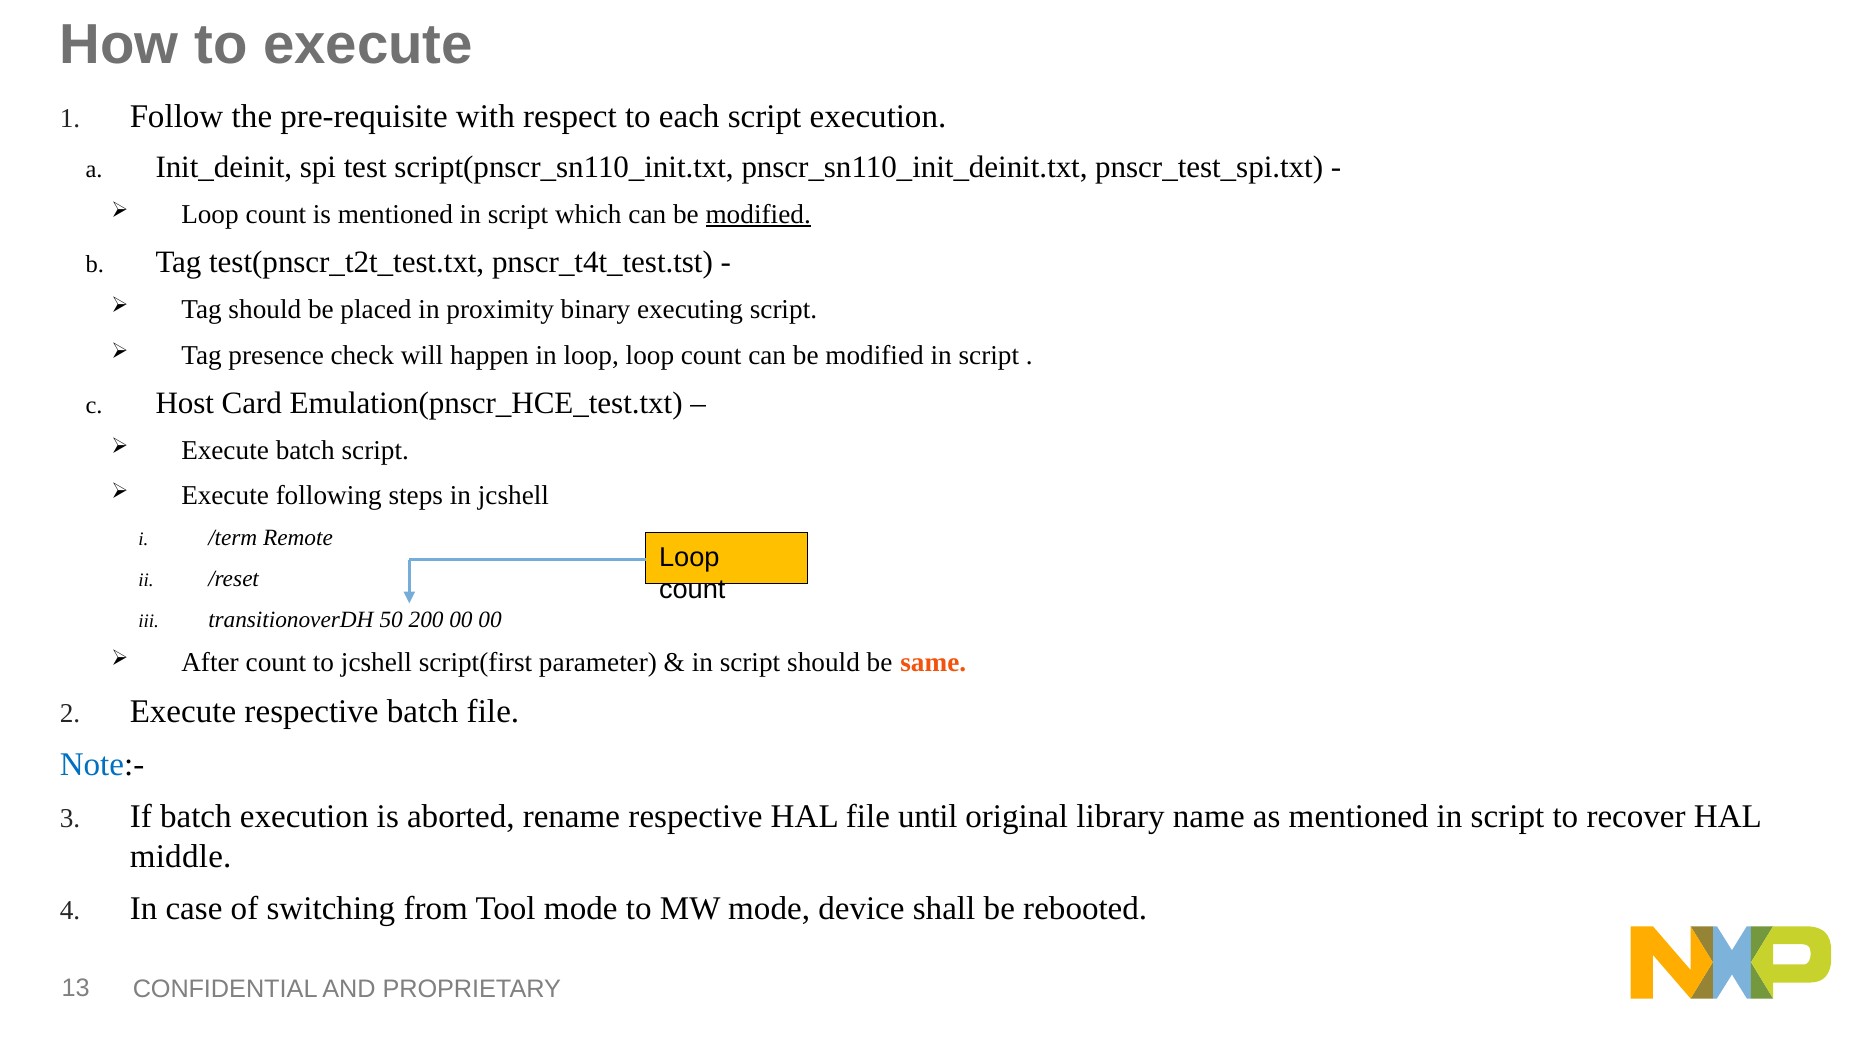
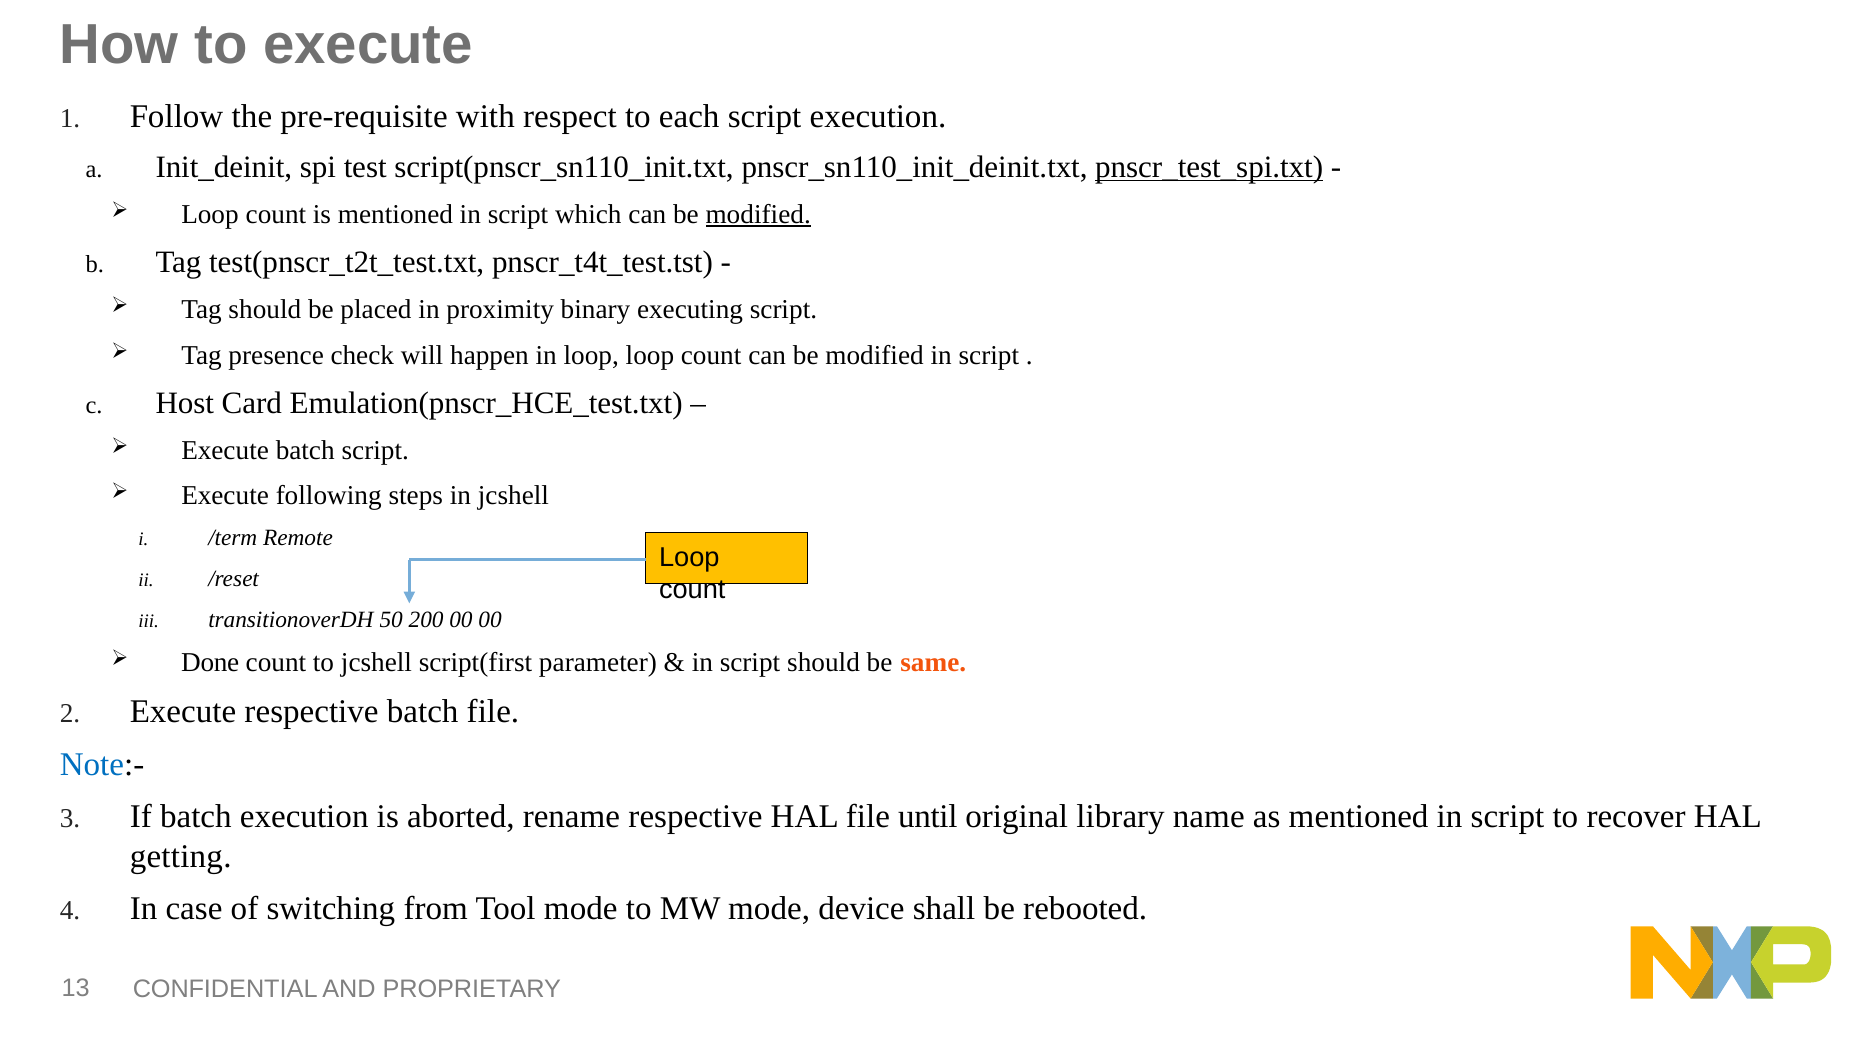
pnscr_test_spi.txt underline: none -> present
After: After -> Done
middle: middle -> getting
